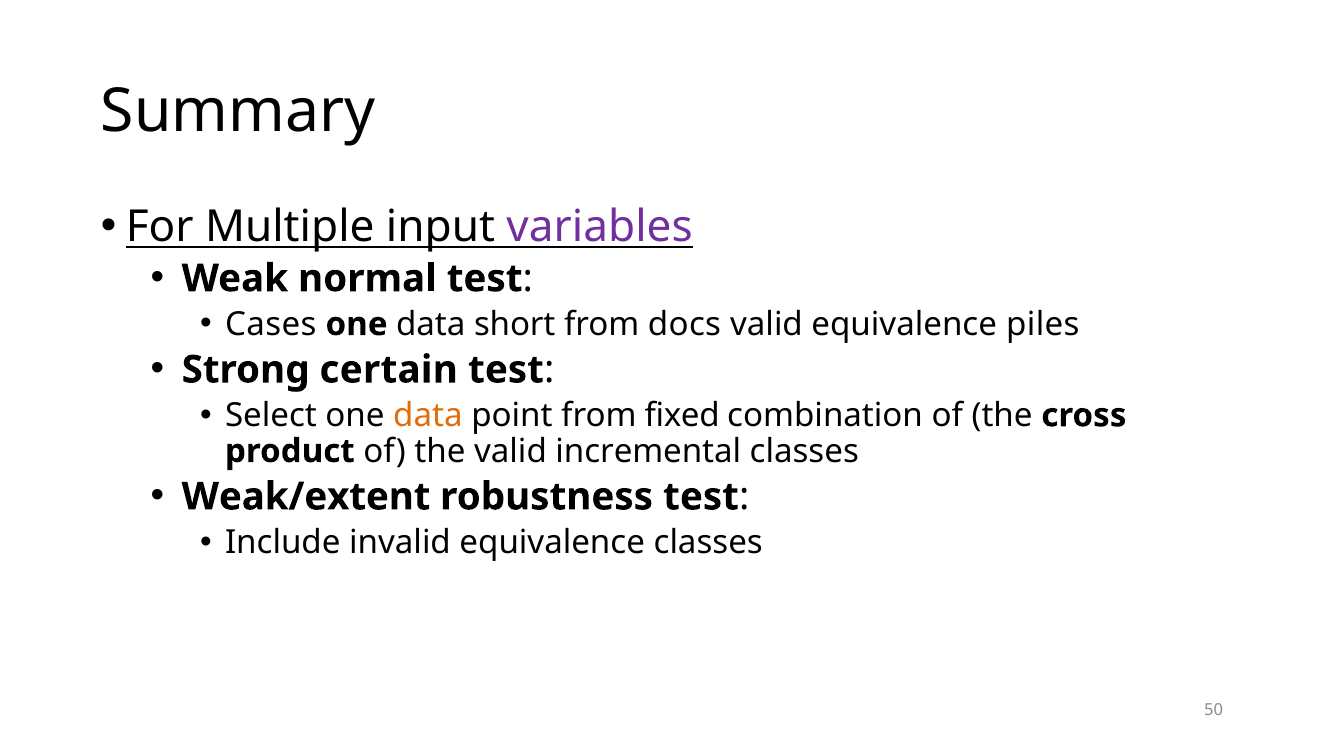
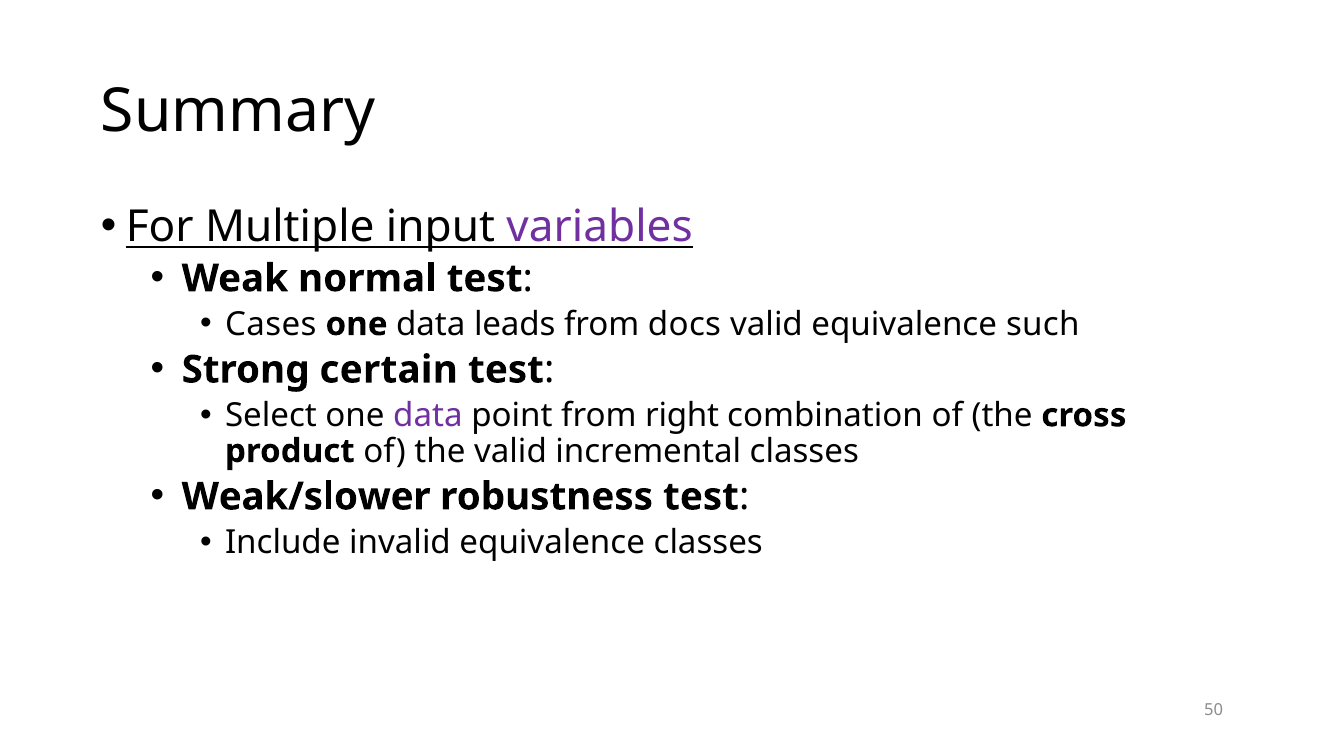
short: short -> leads
piles: piles -> such
data at (428, 415) colour: orange -> purple
fixed: fixed -> right
Weak/extent: Weak/extent -> Weak/slower
